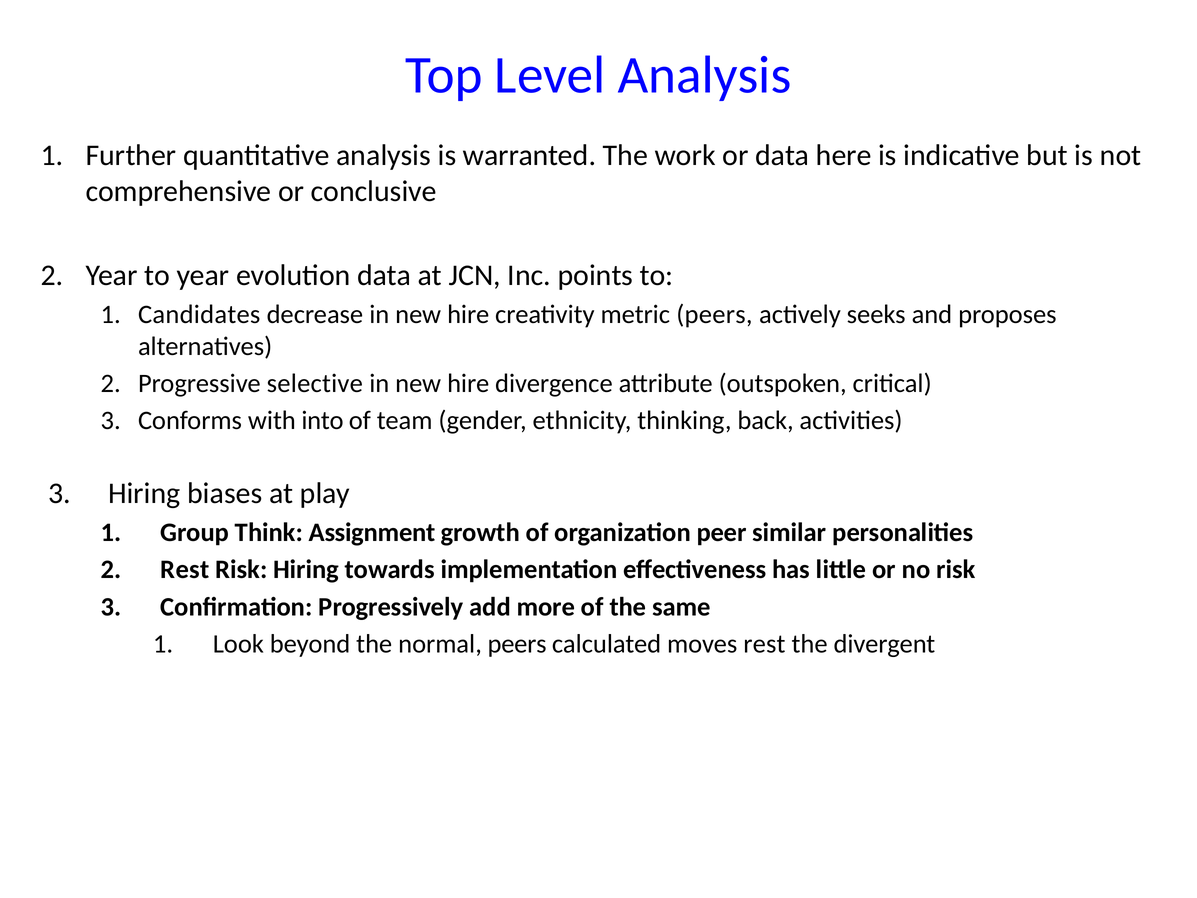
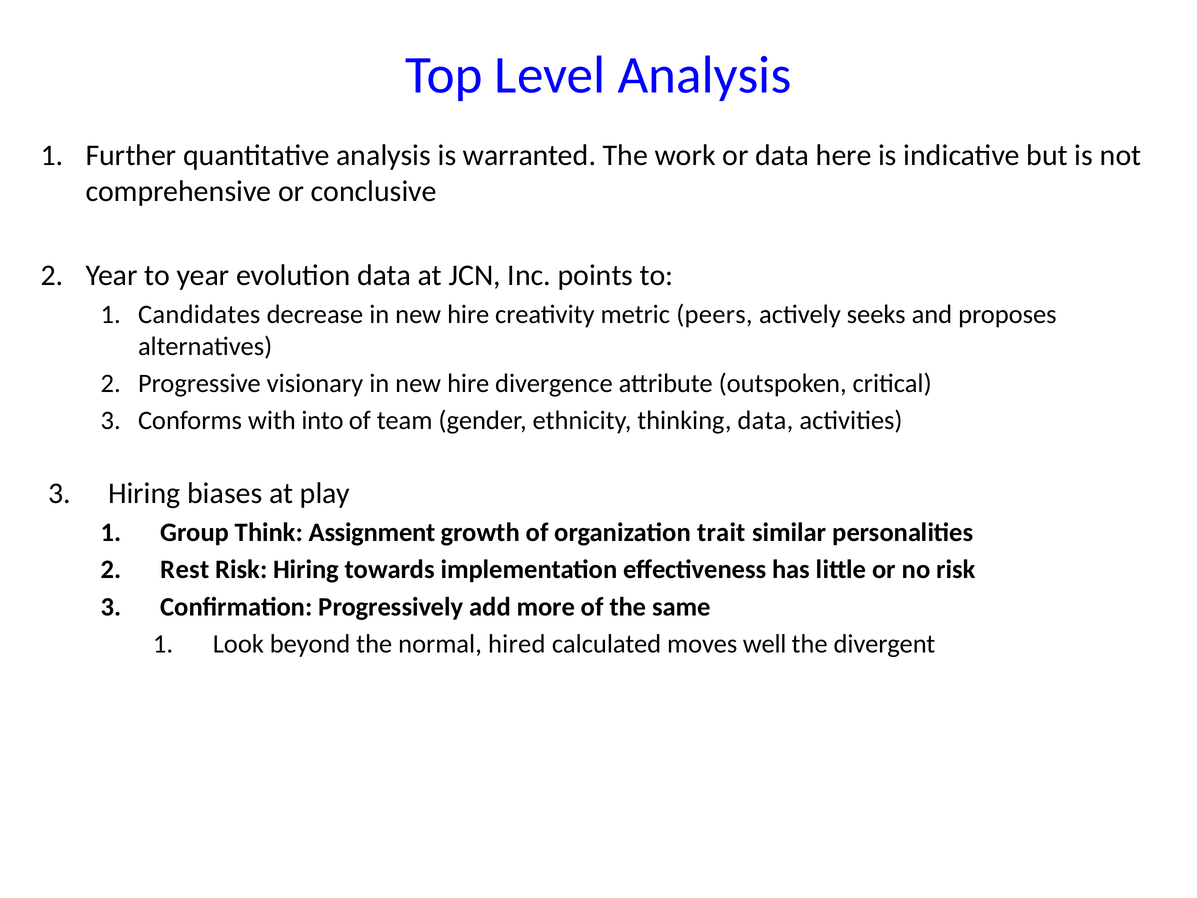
selective: selective -> visionary
thinking back: back -> data
peer: peer -> trait
normal peers: peers -> hired
moves rest: rest -> well
